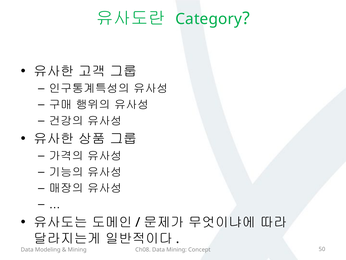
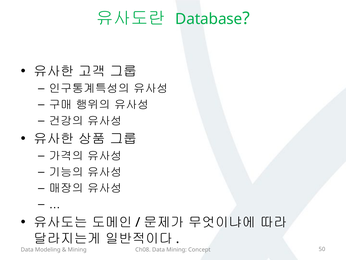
Category: Category -> Database
